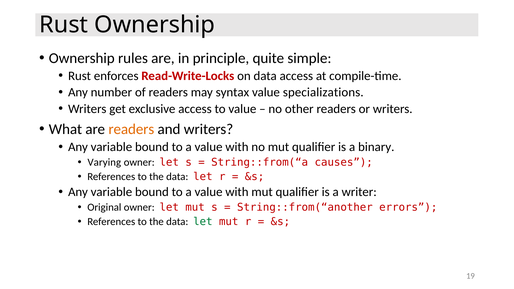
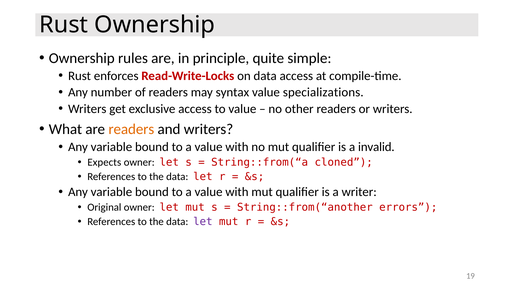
binary: binary -> invalid
Varying: Varying -> Expects
causes: causes -> cloned
let at (203, 222) colour: green -> purple
